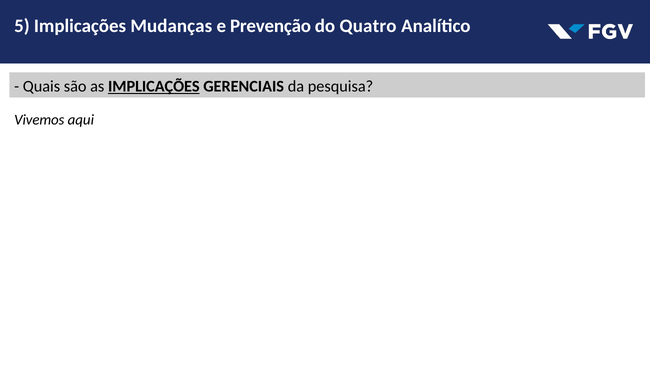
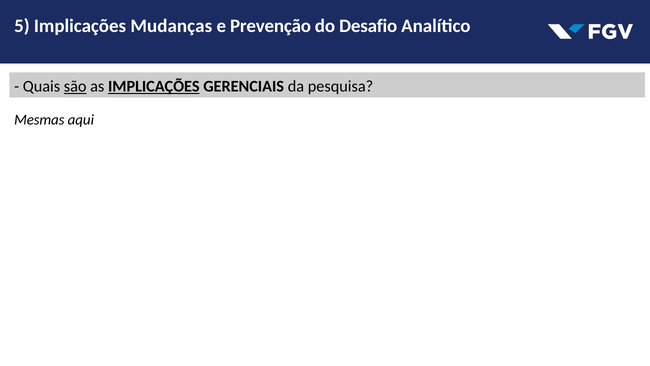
Quatro: Quatro -> Desafio
são underline: none -> present
Vivemos: Vivemos -> Mesmas
